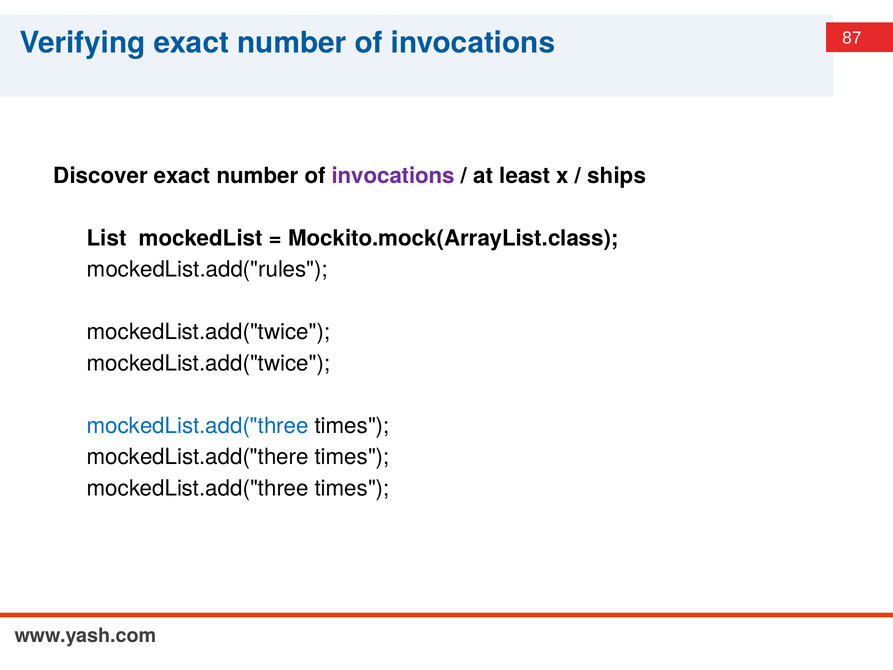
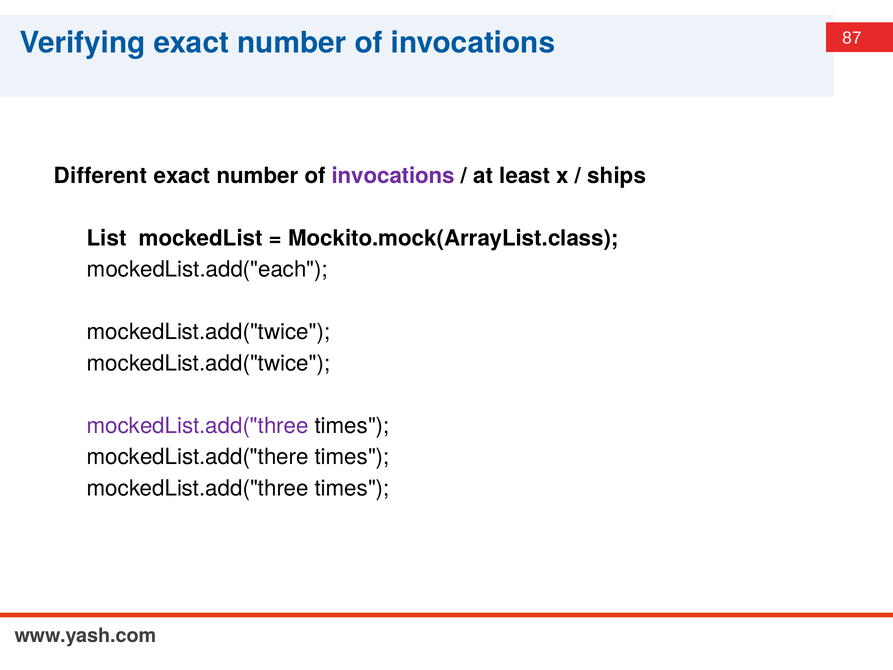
Discover: Discover -> Different
mockedList.add("rules: mockedList.add("rules -> mockedList.add("each
mockedList.add("three at (198, 426) colour: blue -> purple
